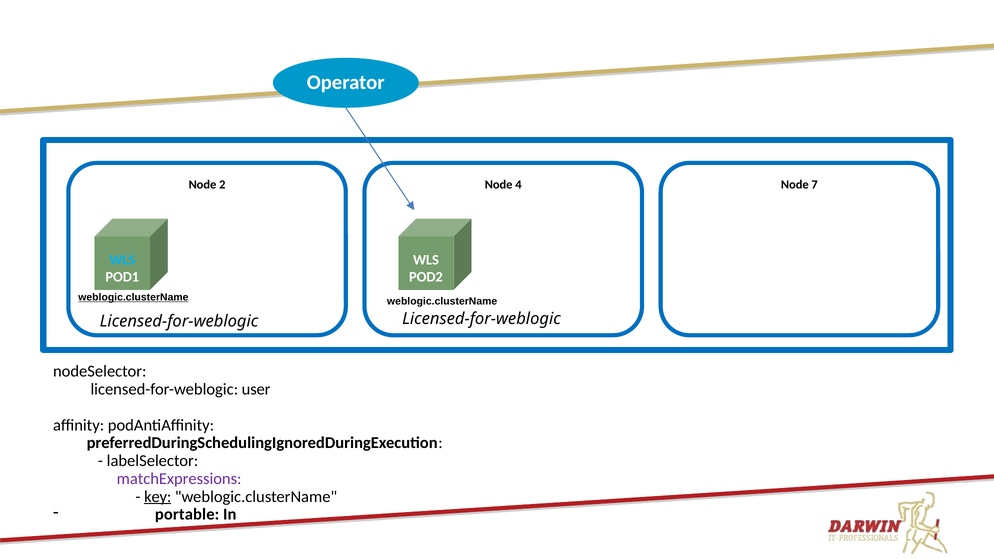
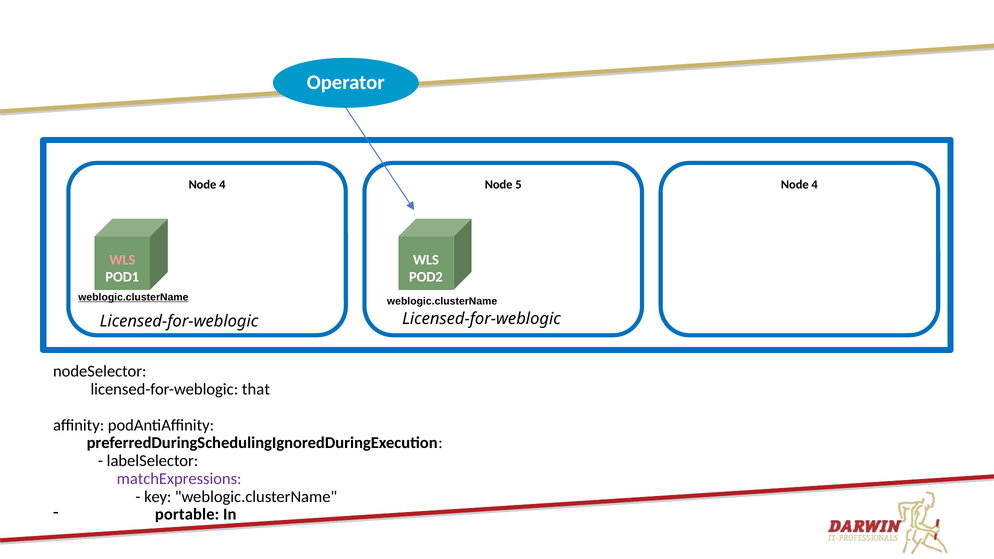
2 at (222, 185): 2 -> 4
4: 4 -> 5
7 at (815, 185): 7 -> 4
WLS at (122, 260) colour: light blue -> pink
user: user -> that
key underline: present -> none
